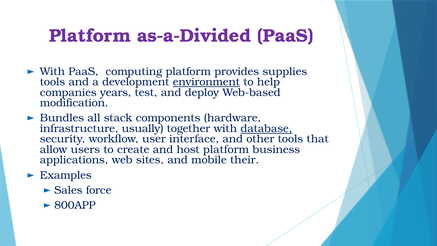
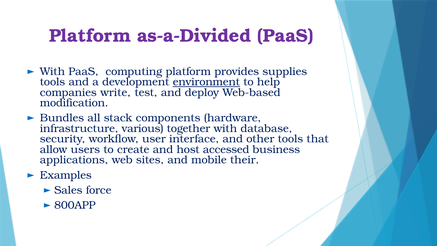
years: years -> write
usually: usually -> various
database underline: present -> none
host platform: platform -> accessed
